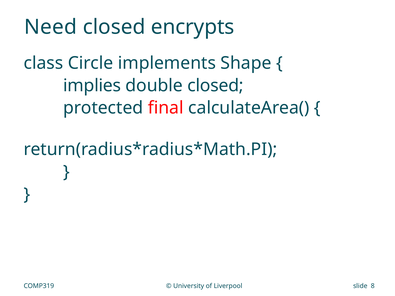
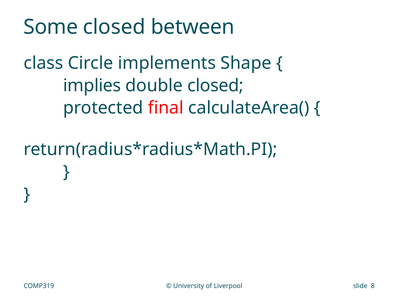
Need: Need -> Some
encrypts: encrypts -> between
